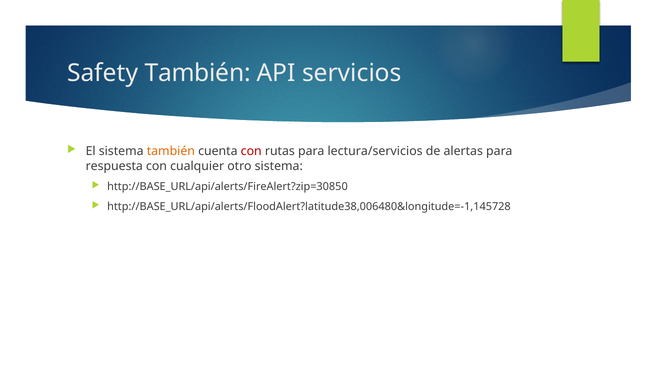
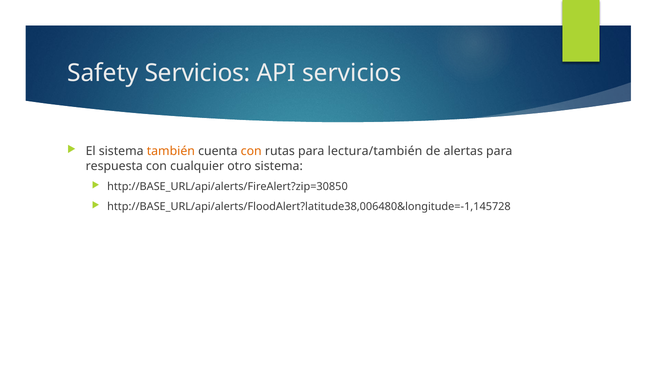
Safety También: También -> Servicios
con at (251, 151) colour: red -> orange
lectura/servicios: lectura/servicios -> lectura/también
